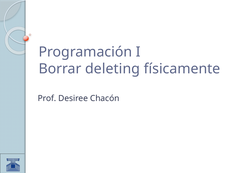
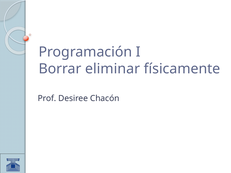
deleting: deleting -> eliminar
